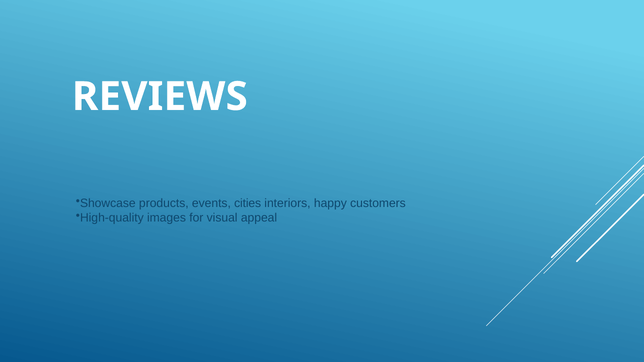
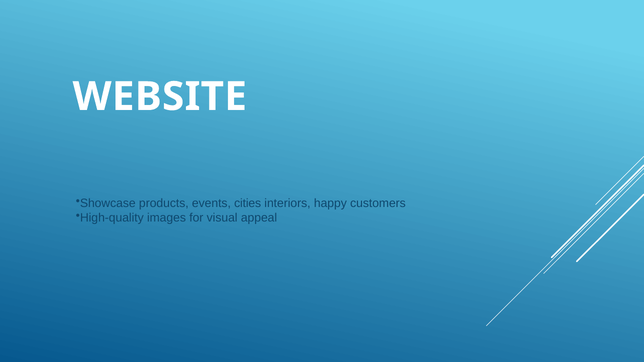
REVIEWS: REVIEWS -> WEBSITE
